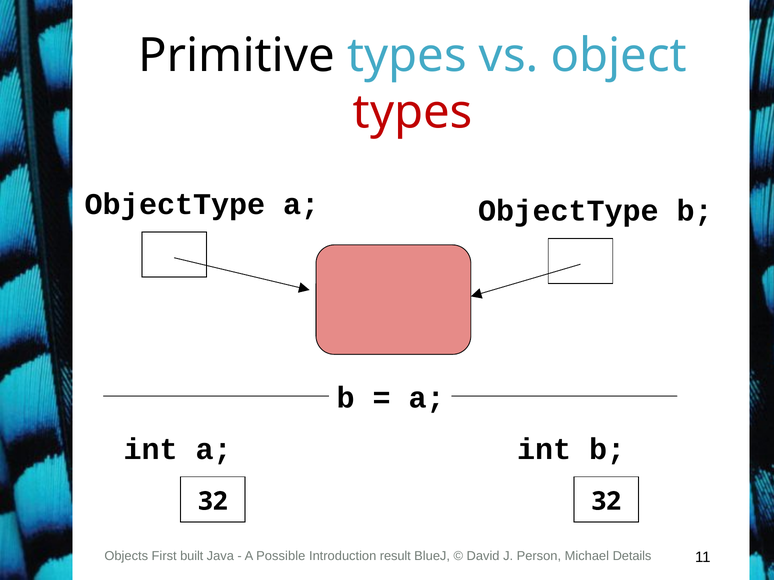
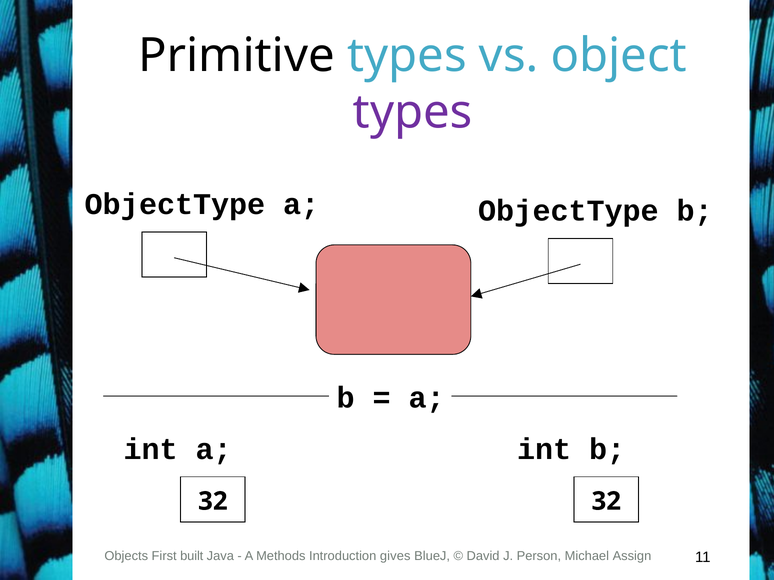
types at (413, 112) colour: red -> purple
Possible: Possible -> Methods
result: result -> gives
Details: Details -> Assign
